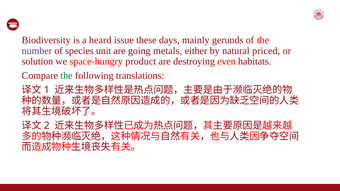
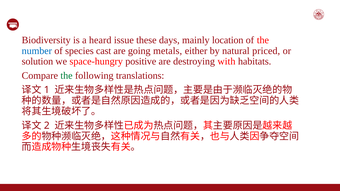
gerunds: gerunds -> location
number colour: purple -> blue
unit: unit -> cast
product: product -> positive
even: even -> with
